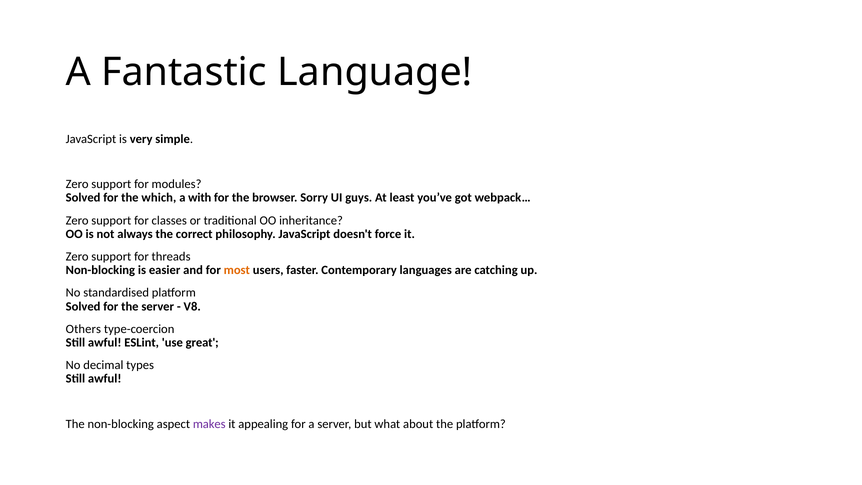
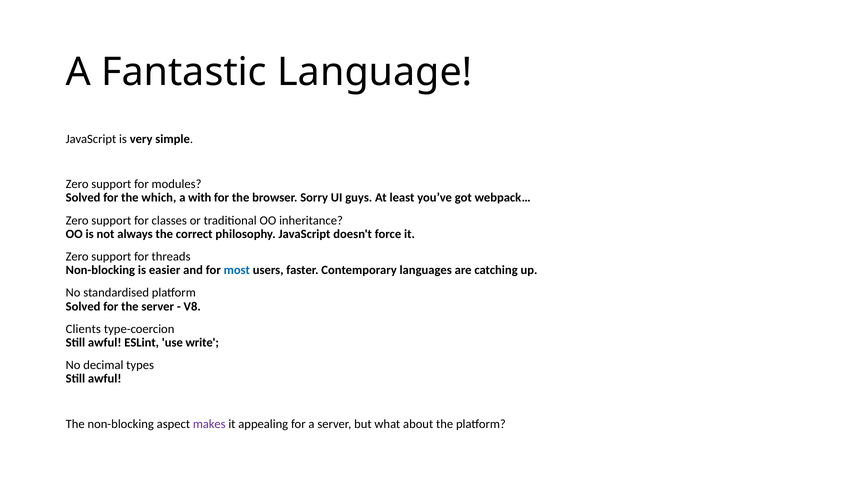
most colour: orange -> blue
Others: Others -> Clients
great: great -> write
